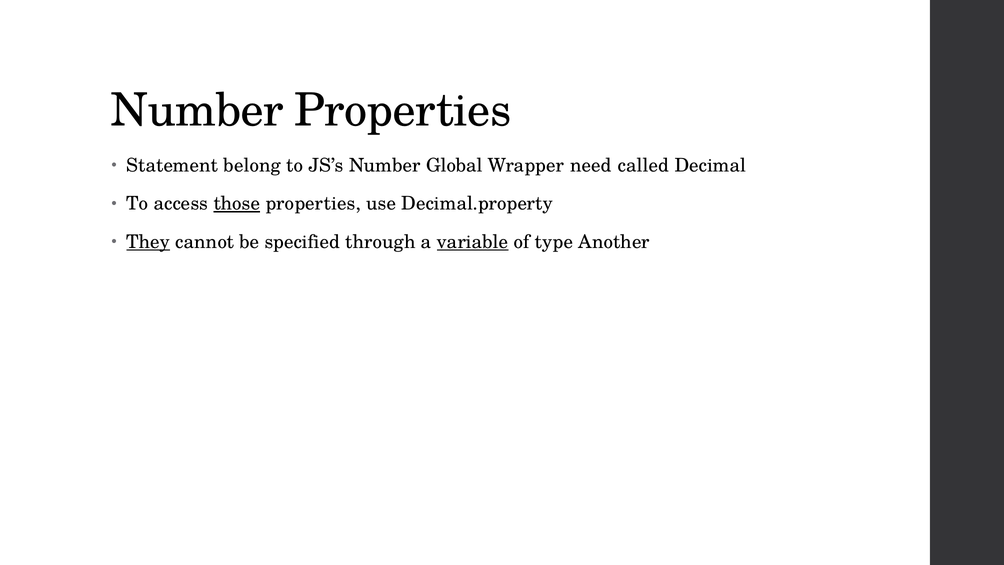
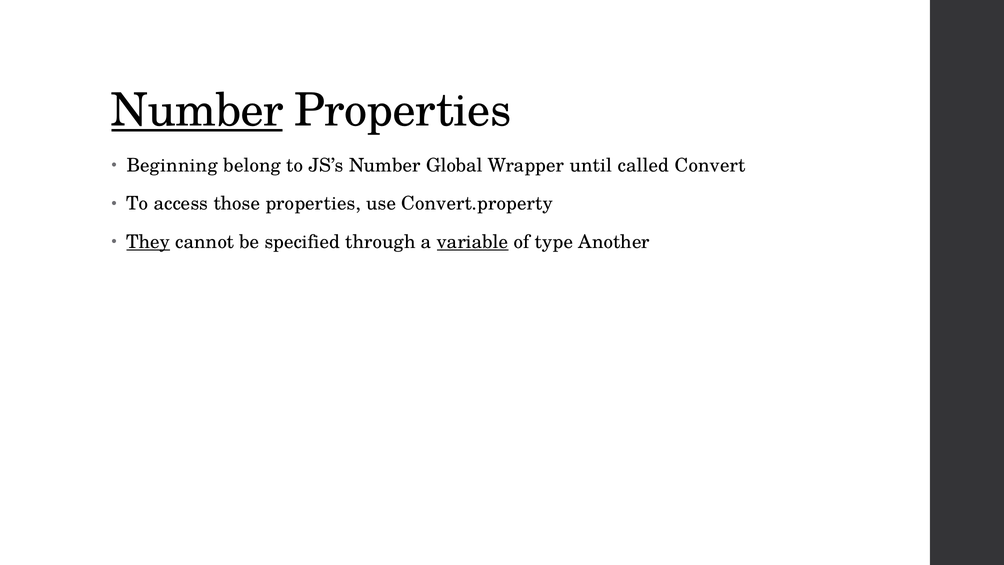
Number at (197, 110) underline: none -> present
Statement: Statement -> Beginning
need: need -> until
Decimal: Decimal -> Convert
those underline: present -> none
Decimal.property: Decimal.property -> Convert.property
